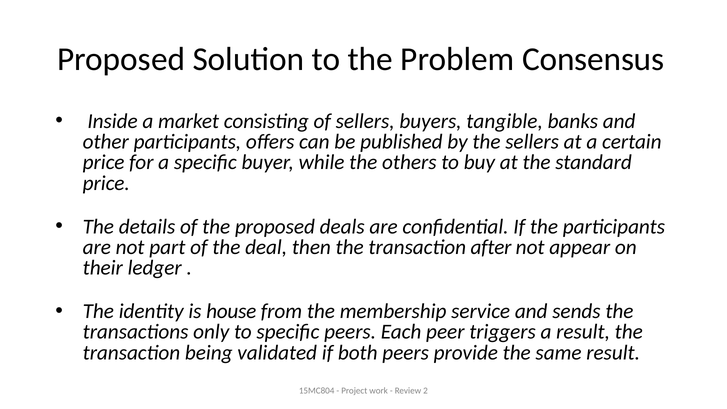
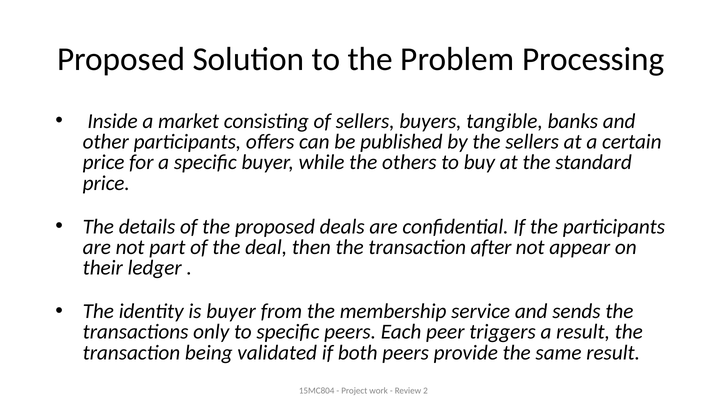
Consensus: Consensus -> Processing
is house: house -> buyer
